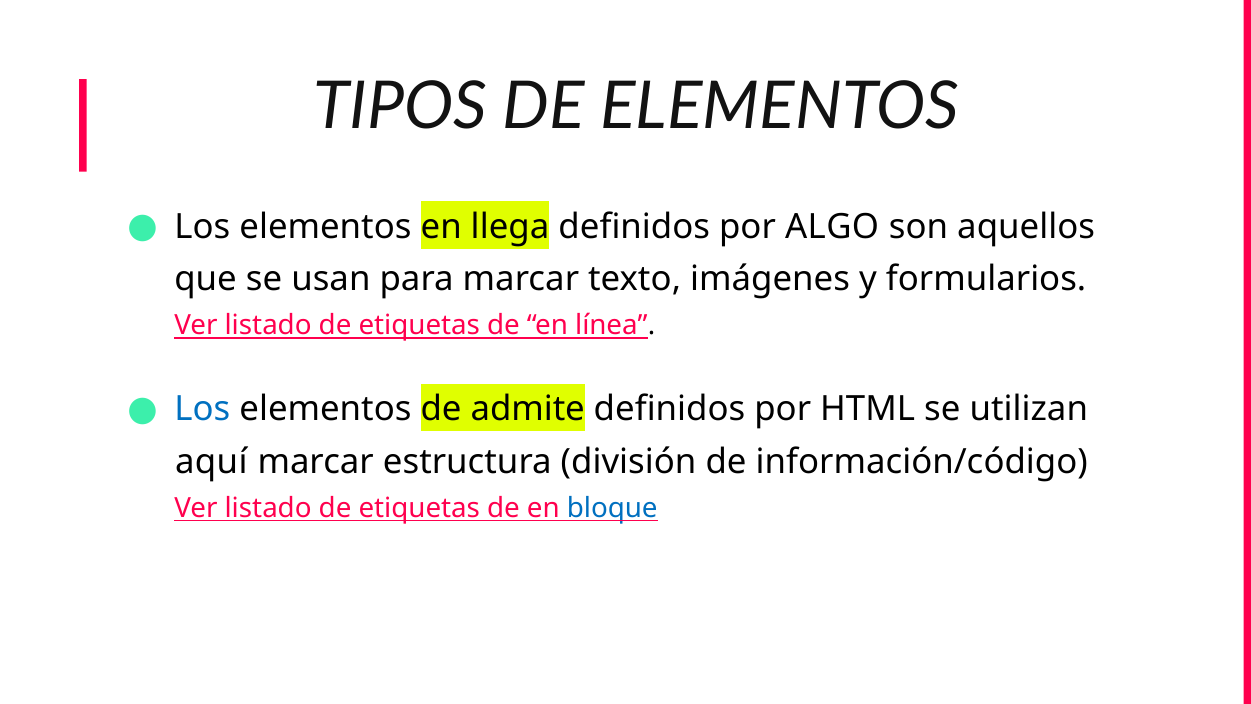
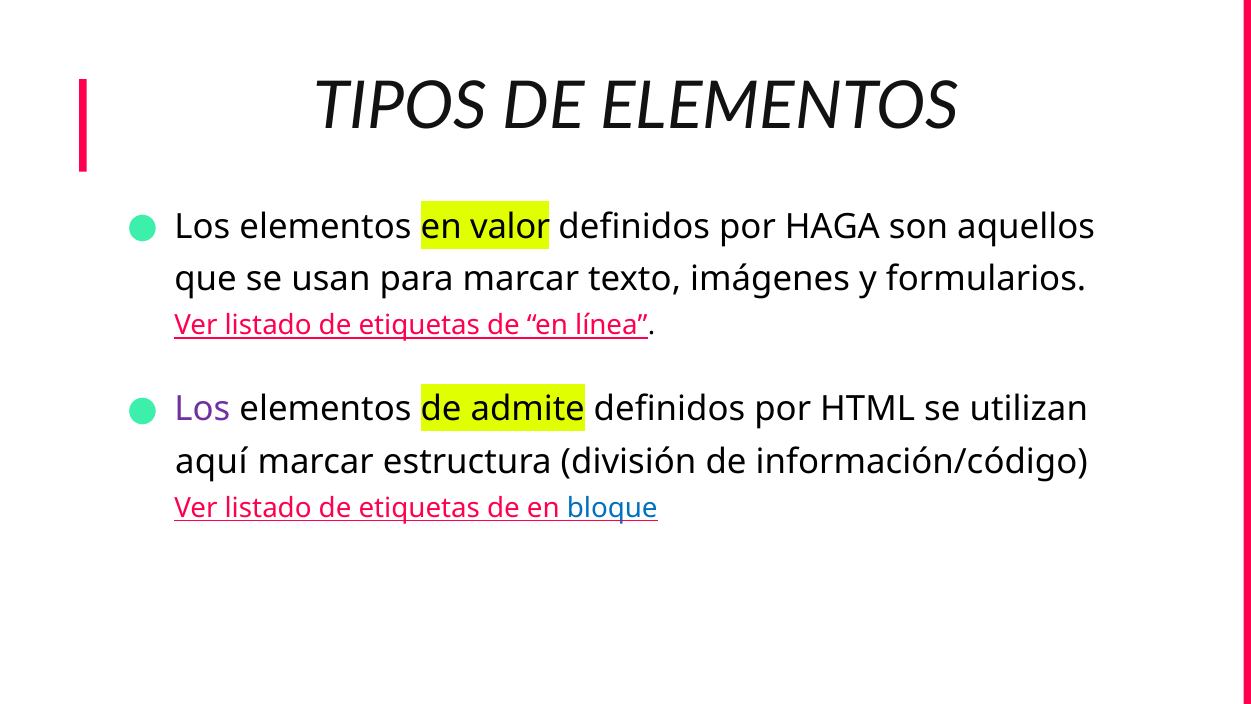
llega: llega -> valor
ALGO: ALGO -> HAGA
Los at (202, 409) colour: blue -> purple
